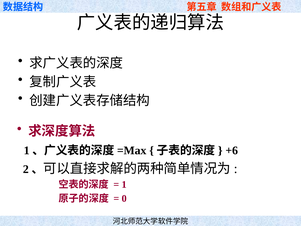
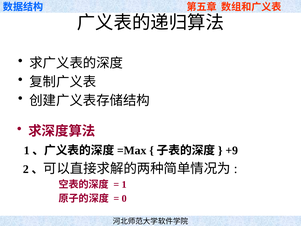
+6: +6 -> +9
